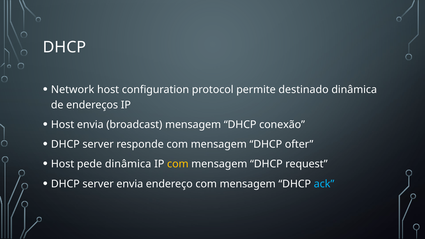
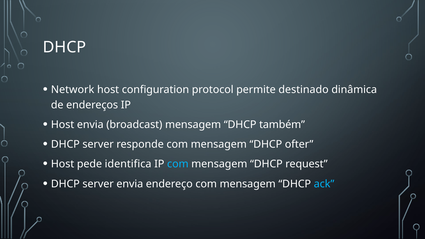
conexão: conexão -> também
pede dinâmica: dinâmica -> identifica
com at (178, 164) colour: yellow -> light blue
